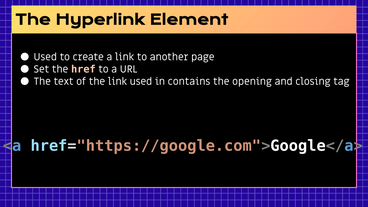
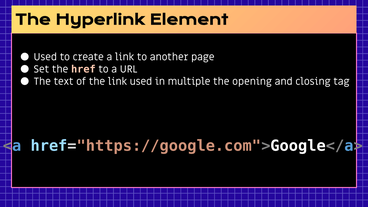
contains: contains -> multiple
